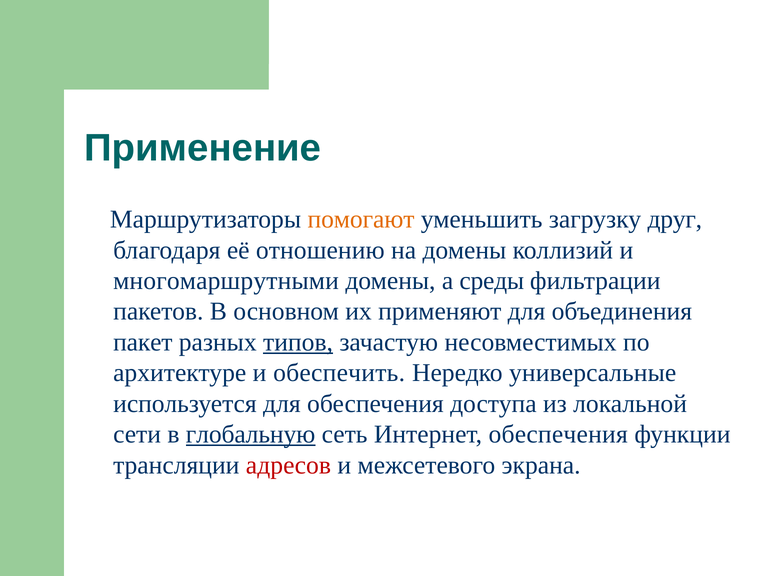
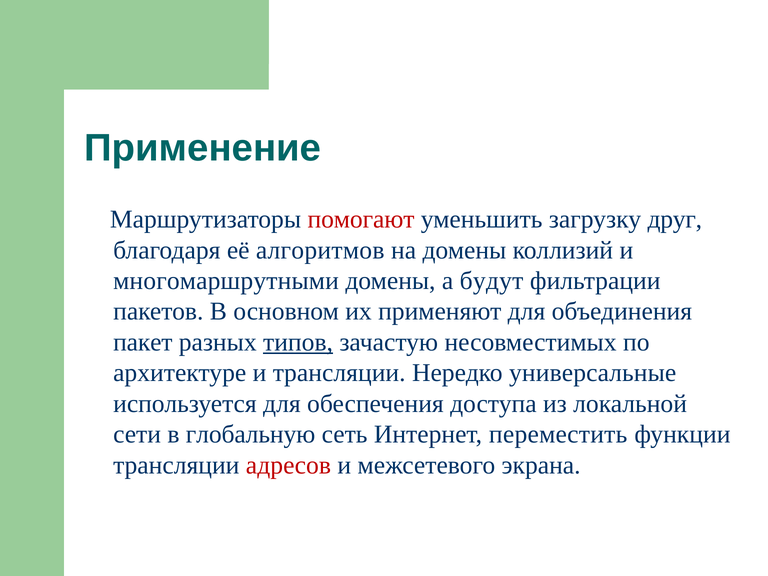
помогают colour: orange -> red
отношению: отношению -> алгоритмов
среды: среды -> будут
и обеспечить: обеспечить -> трансляции
глобальную underline: present -> none
Интернет обеспечения: обеспечения -> переместить
